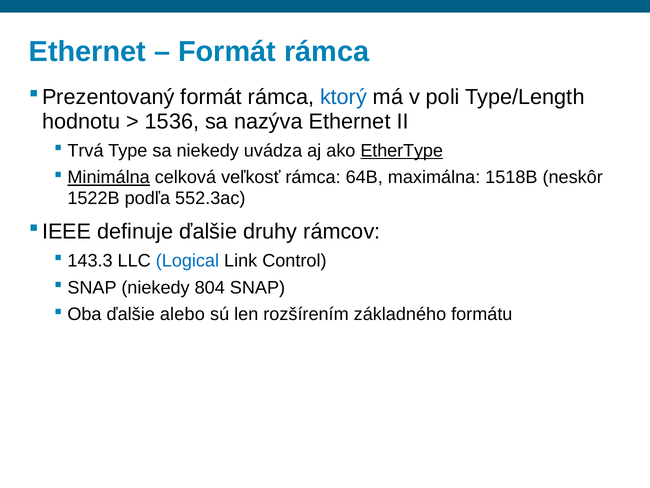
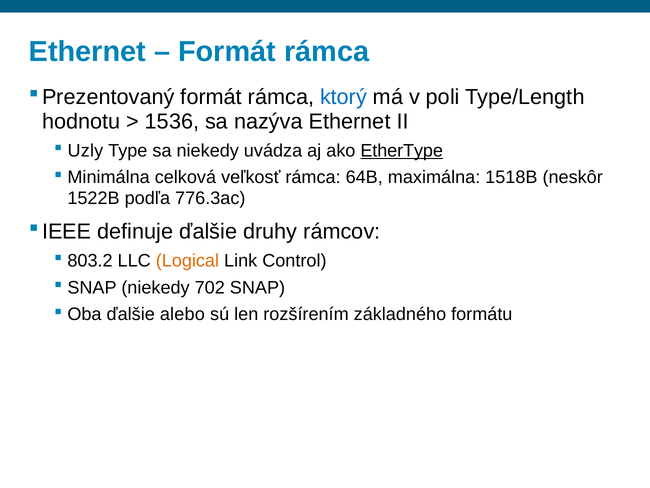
Trvá: Trvá -> Uzly
Minimálna underline: present -> none
552.3ac: 552.3ac -> 776.3ac
143.3: 143.3 -> 803.2
Logical colour: blue -> orange
804: 804 -> 702
